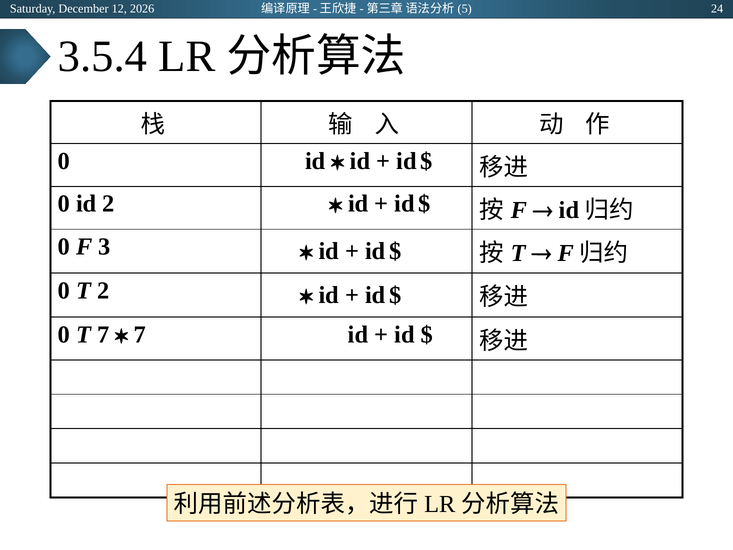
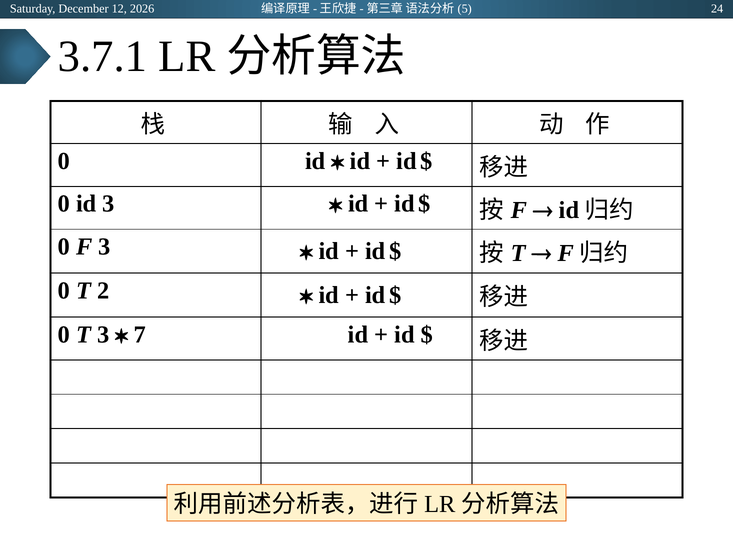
3.5.4: 3.5.4 -> 3.7.1
id 2: 2 -> 3
T 7: 7 -> 3
